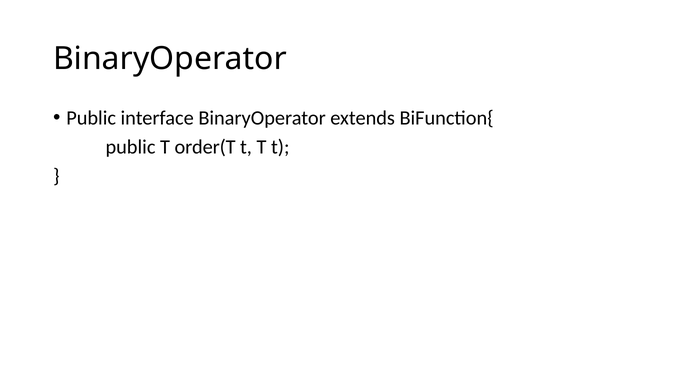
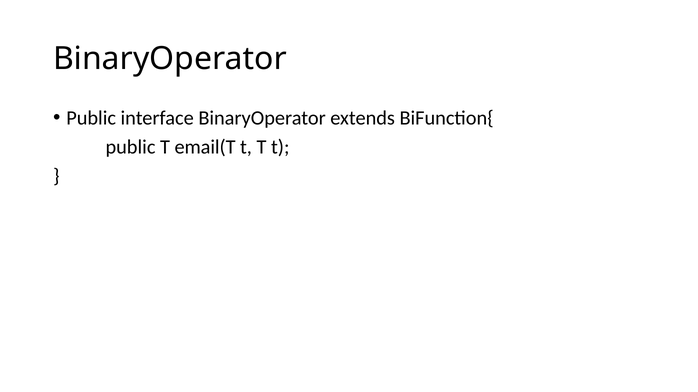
order(T: order(T -> email(T
